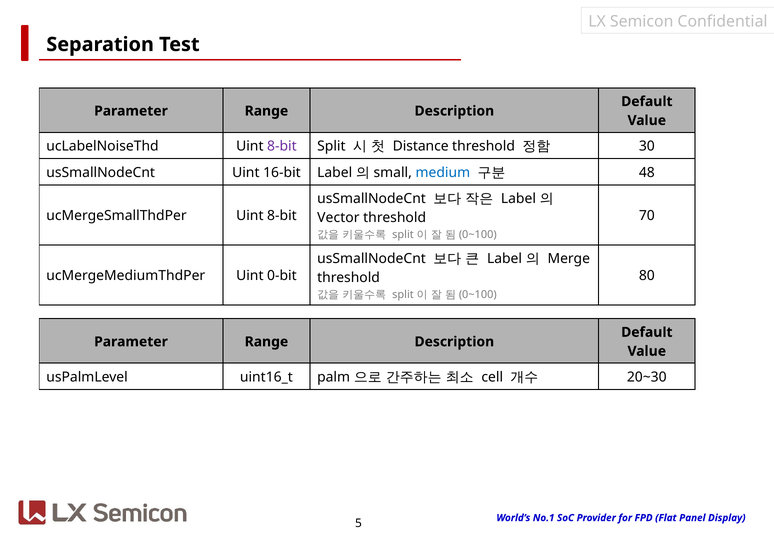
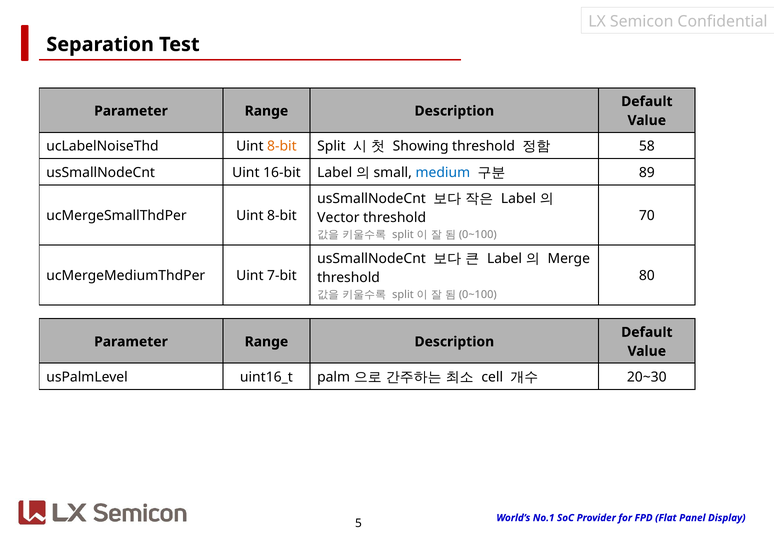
8-bit at (282, 146) colour: purple -> orange
Distance: Distance -> Showing
30: 30 -> 58
48: 48 -> 89
0-bit: 0-bit -> 7-bit
